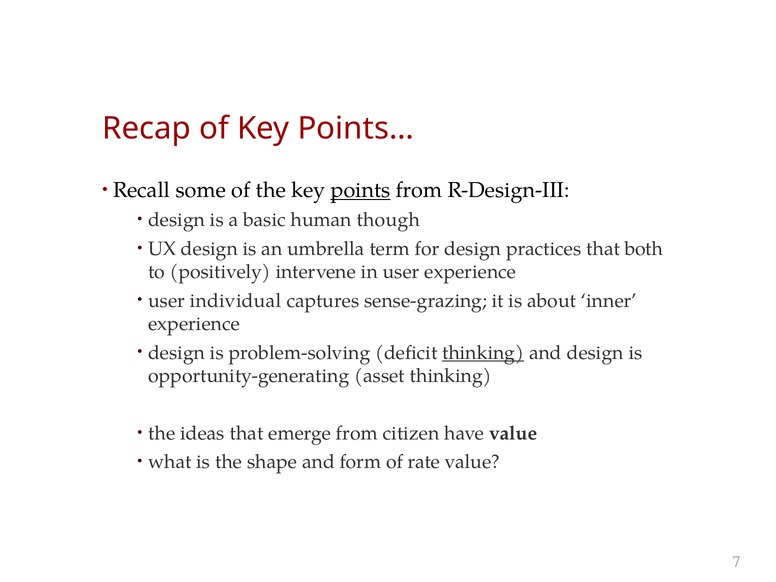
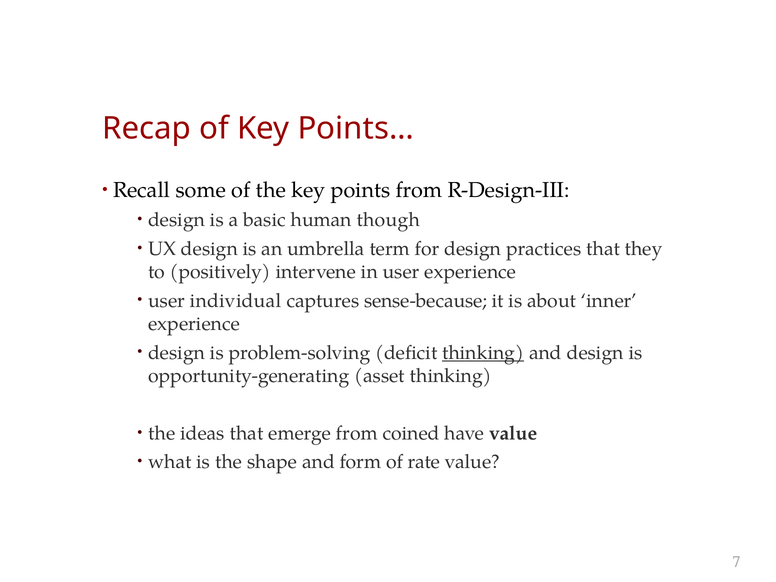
points underline: present -> none
both: both -> they
sense-grazing: sense-grazing -> sense-because
citizen: citizen -> coined
